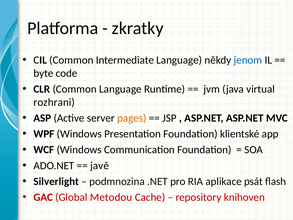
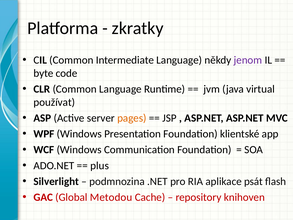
jenom colour: blue -> purple
rozhrani: rozhrani -> používat
javě: javě -> plus
